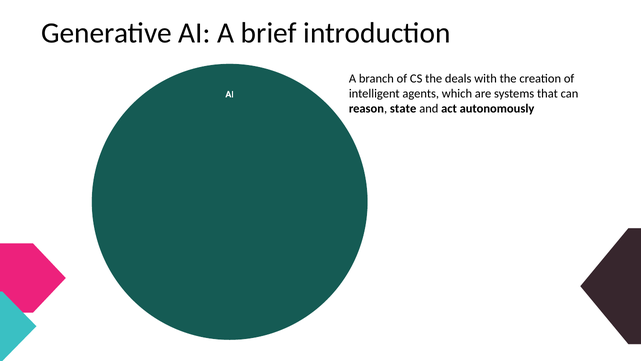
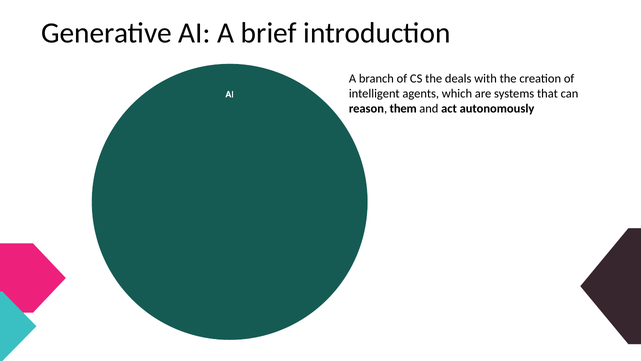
state: state -> them
